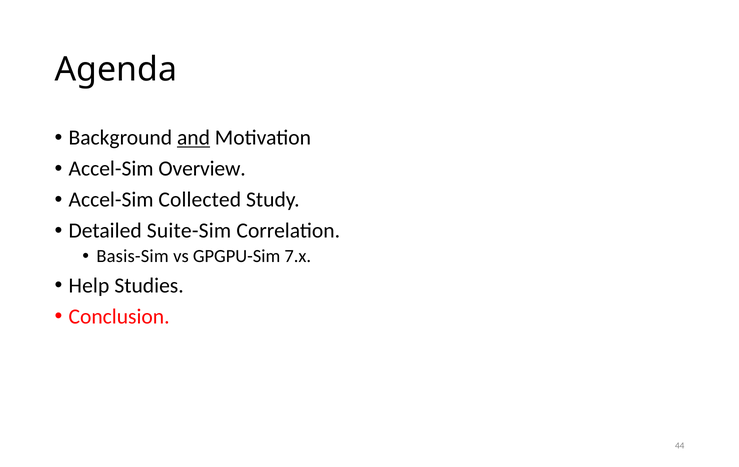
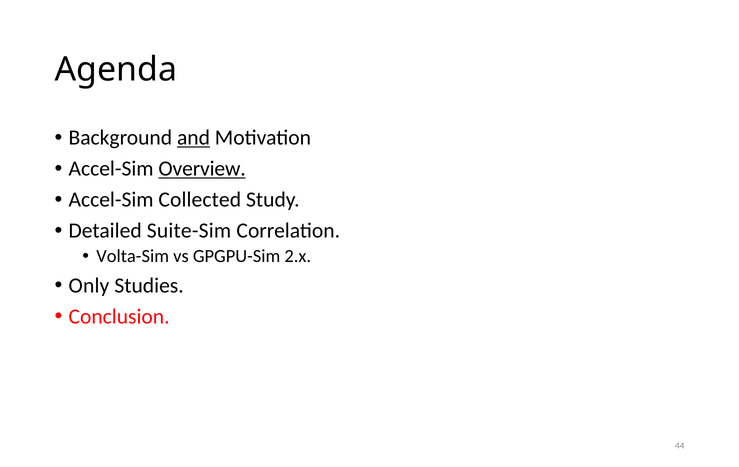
Overview underline: none -> present
Basis-Sim: Basis-Sim -> Volta-Sim
7.x: 7.x -> 2.x
Help: Help -> Only
